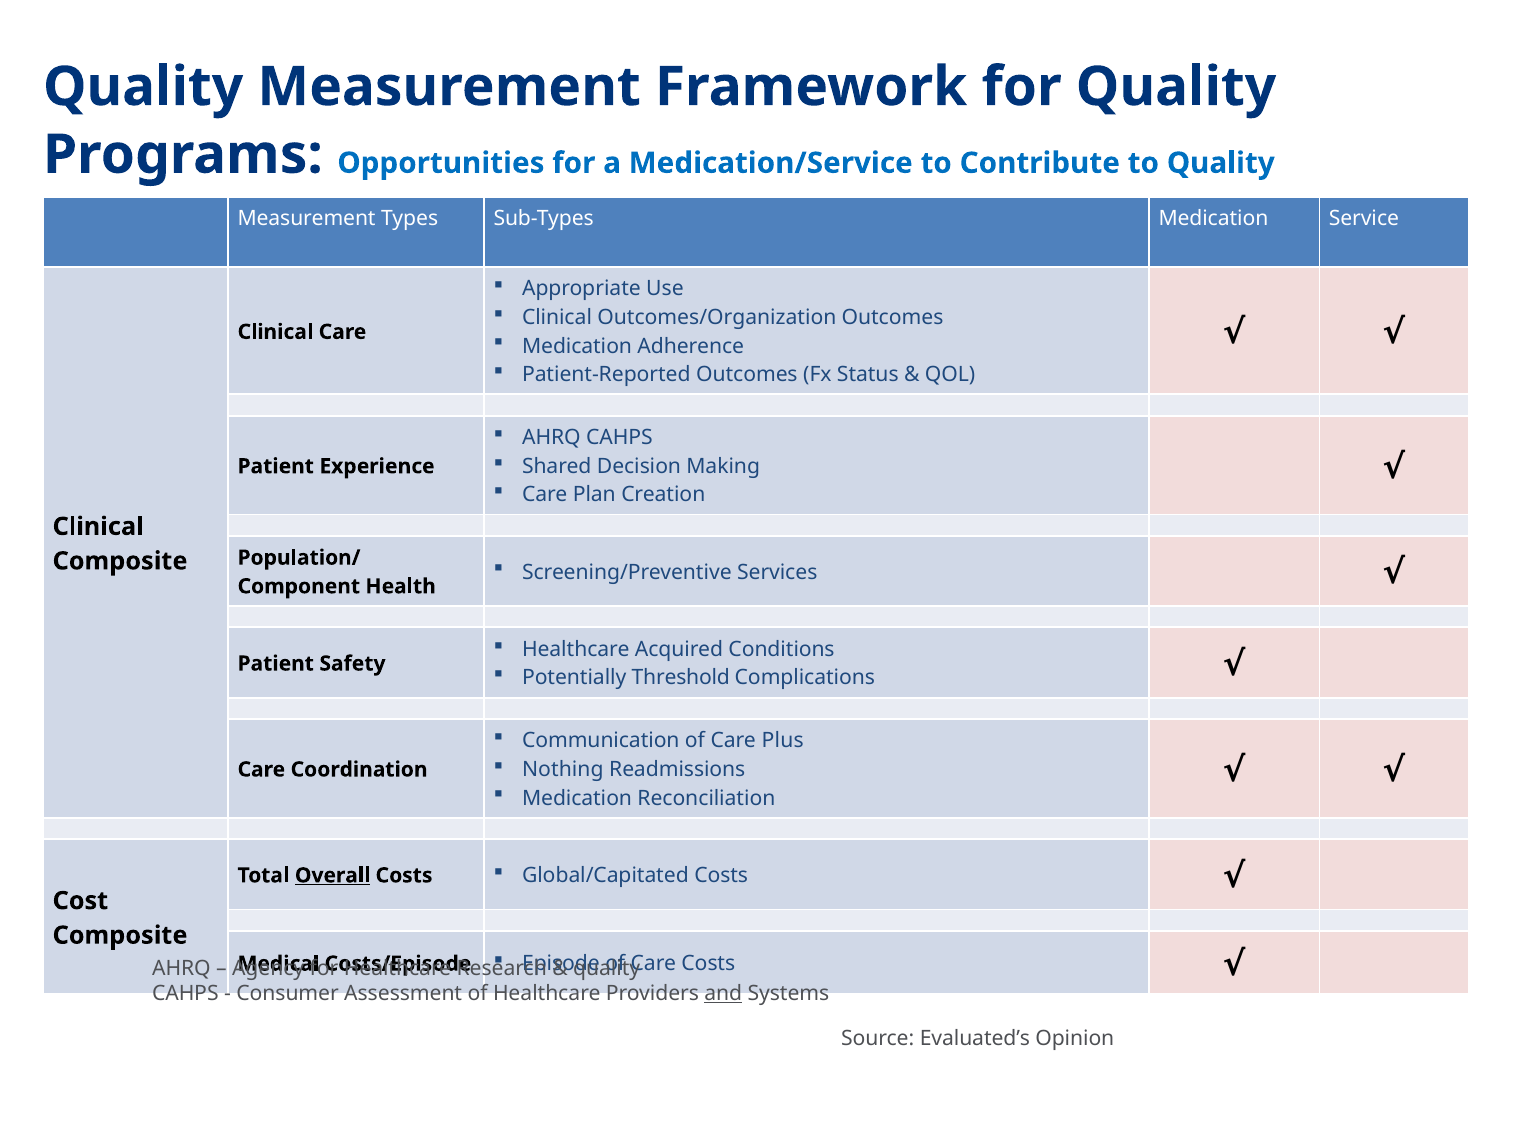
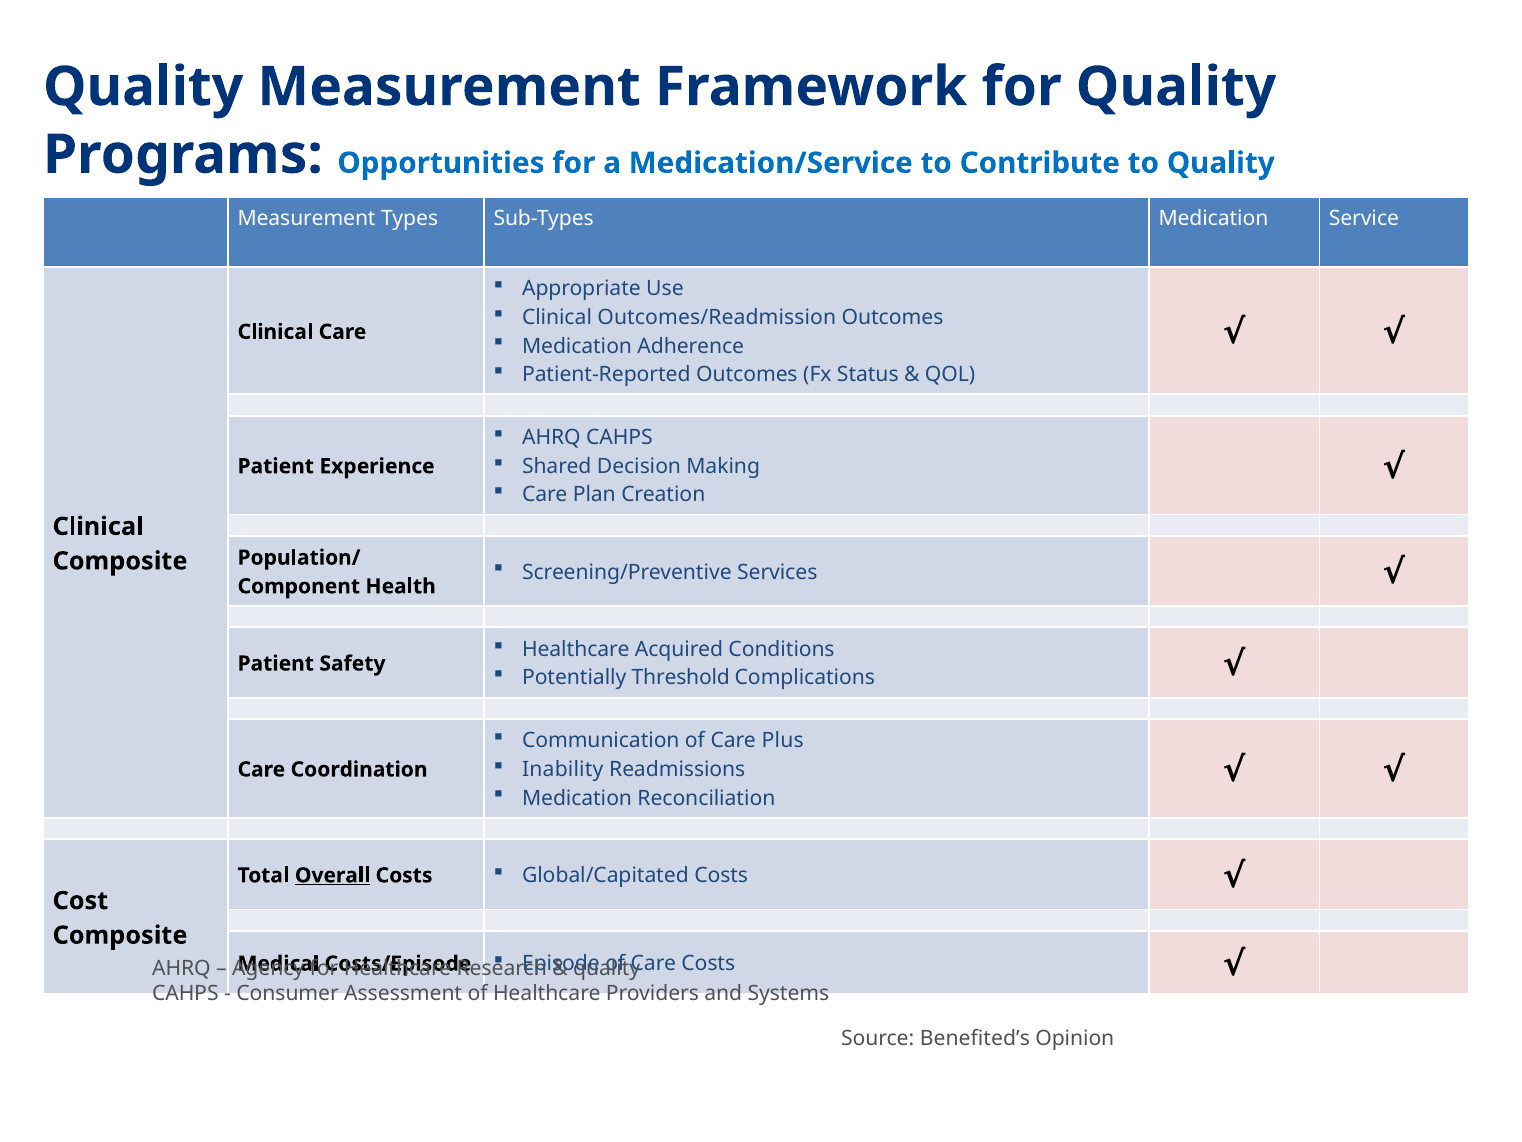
Outcomes/Organization: Outcomes/Organization -> Outcomes/Readmission
Nothing: Nothing -> Inability
and underline: present -> none
Evaluated’s: Evaluated’s -> Benefited’s
